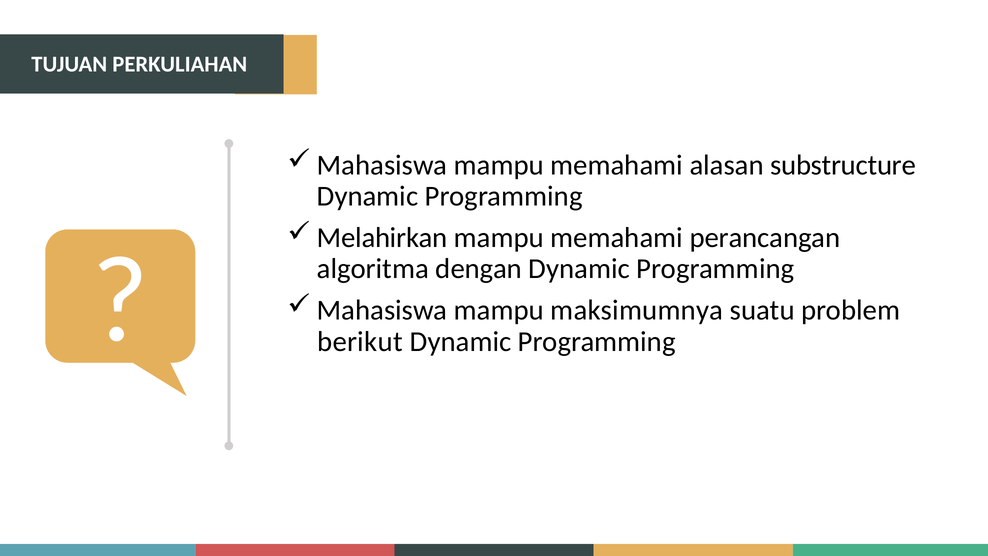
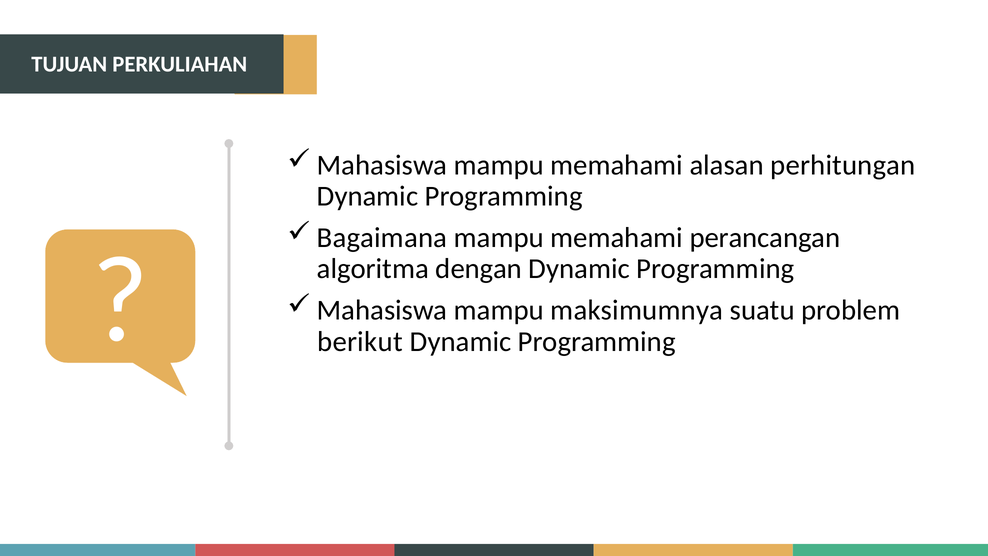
substructure: substructure -> perhitungan
Melahirkan: Melahirkan -> Bagaimana
